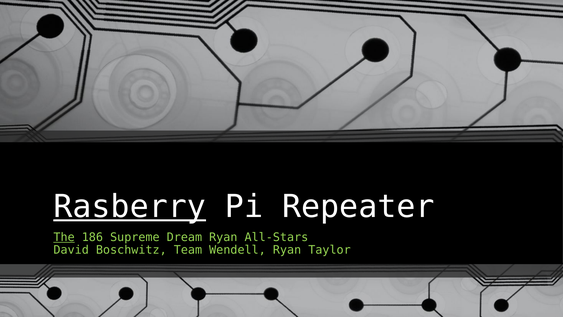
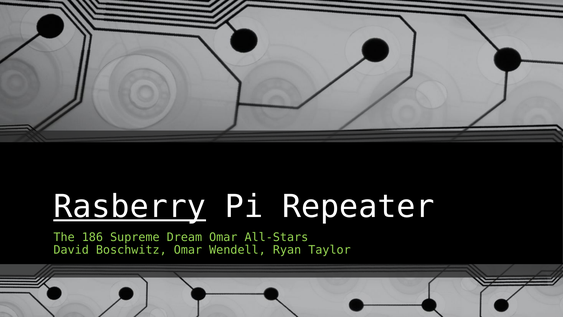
The underline: present -> none
Dream Ryan: Ryan -> Omar
Boschwitz Team: Team -> Omar
